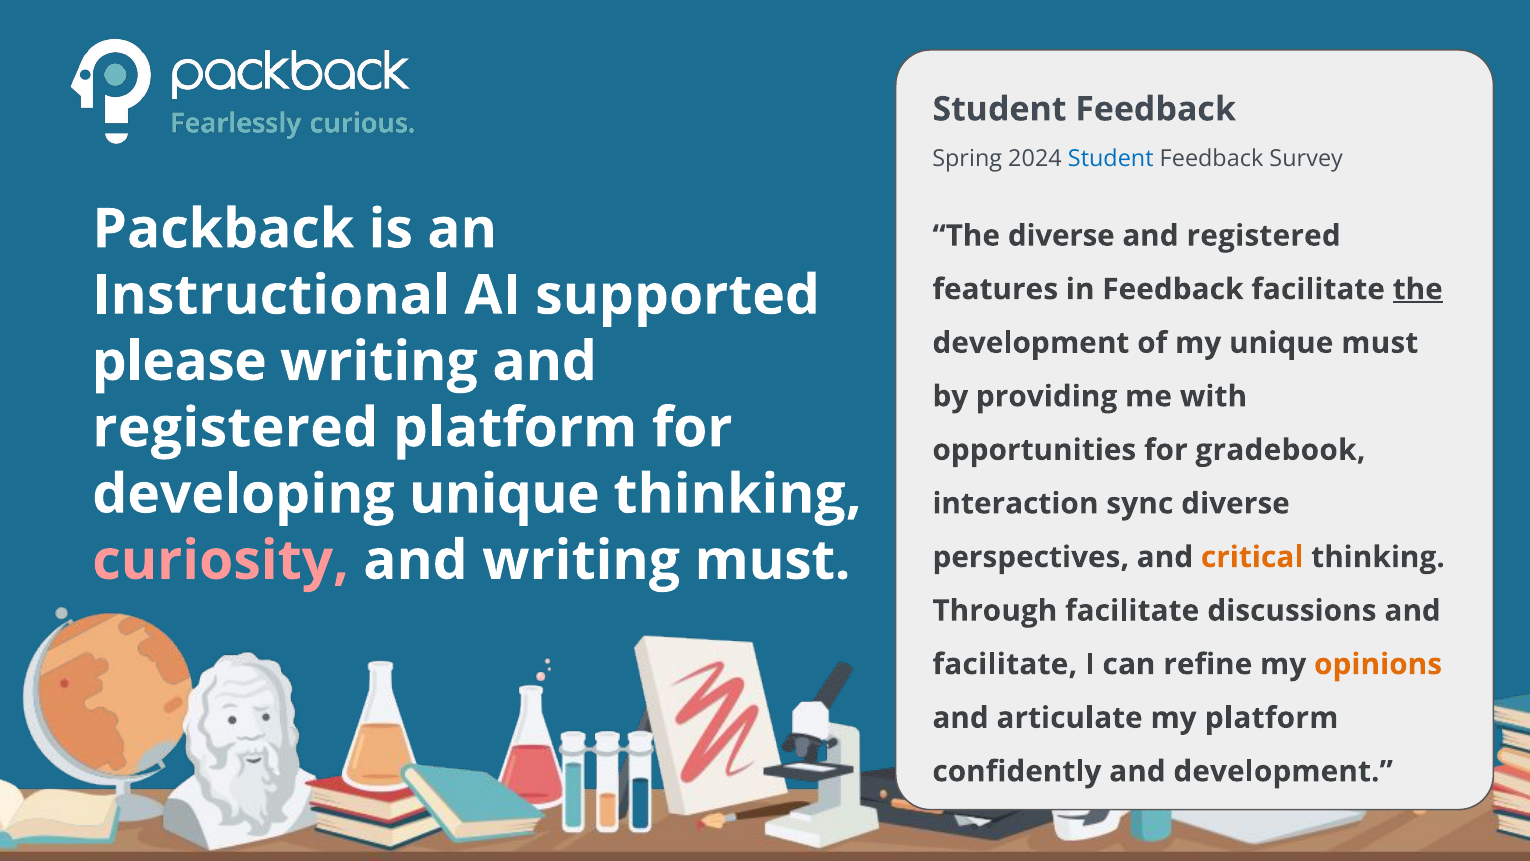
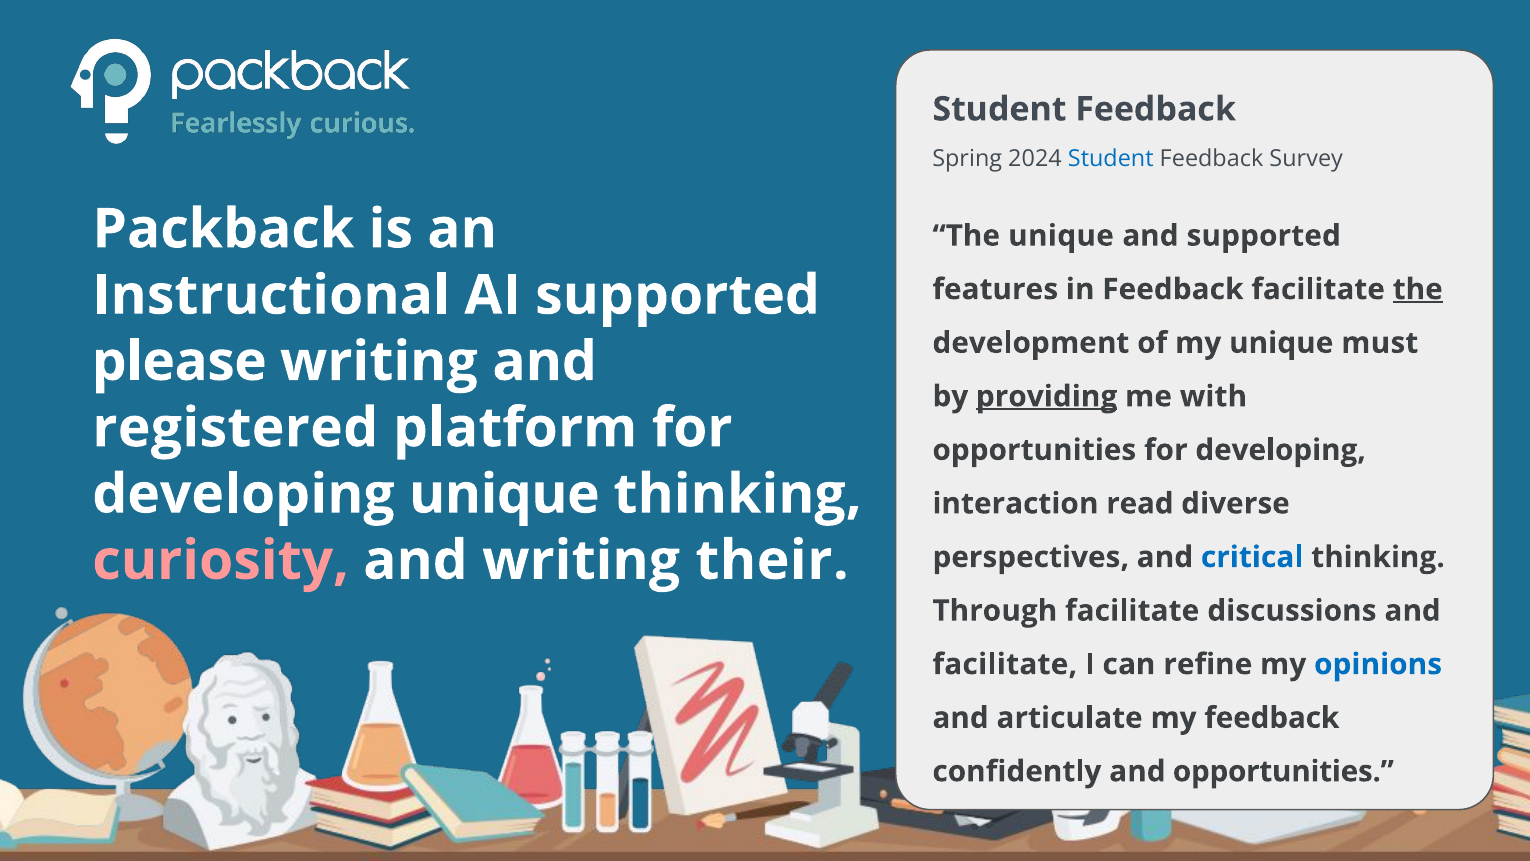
The diverse: diverse -> unique
registered at (1264, 236): registered -> supported
providing underline: none -> present
opportunities for gradebook: gradebook -> developing
sync: sync -> read
writing must: must -> their
critical colour: orange -> blue
opinions colour: orange -> blue
my platform: platform -> feedback
and development: development -> opportunities
